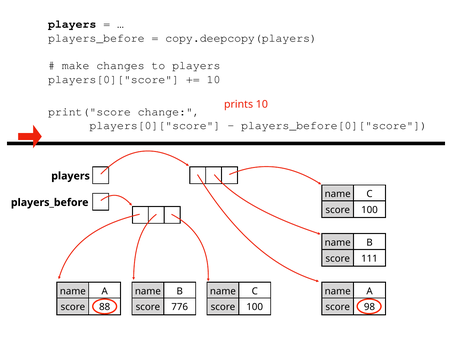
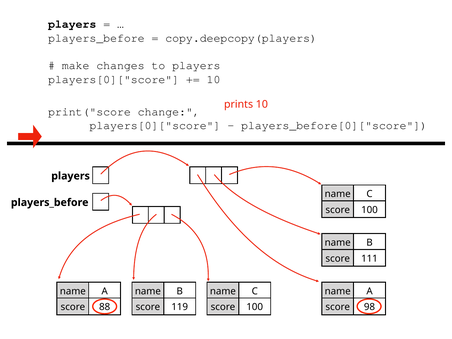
776: 776 -> 119
